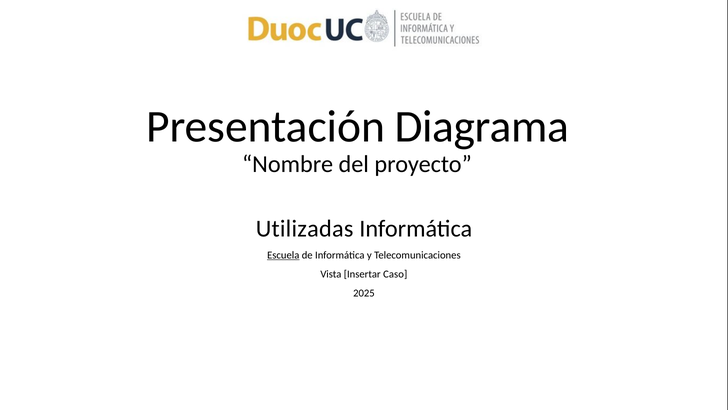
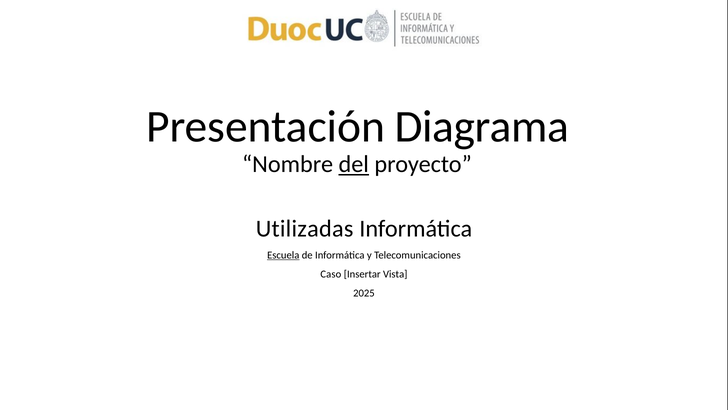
del underline: none -> present
Vista: Vista -> Caso
Caso: Caso -> Vista
